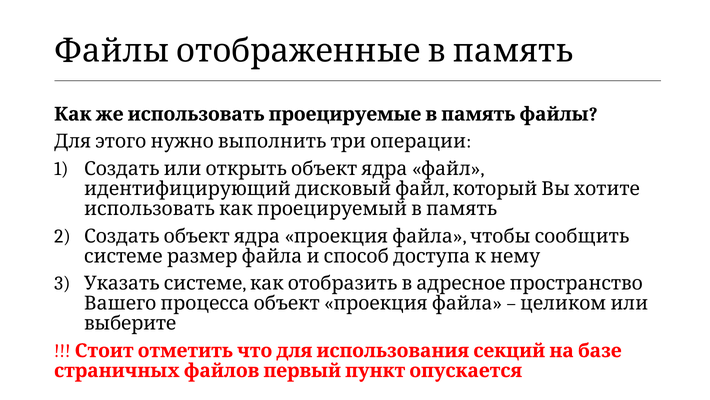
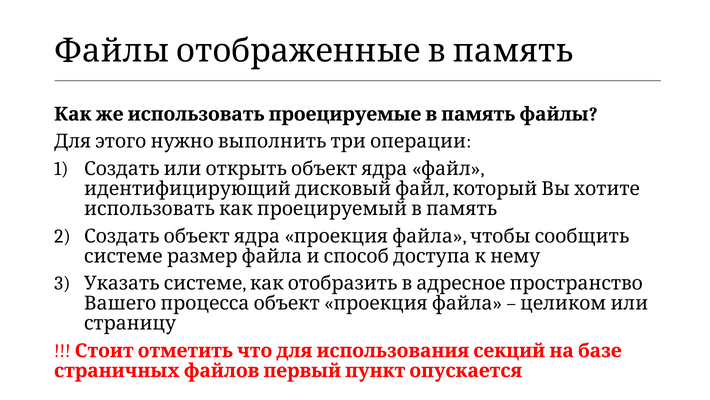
выберите: выберите -> страницу
